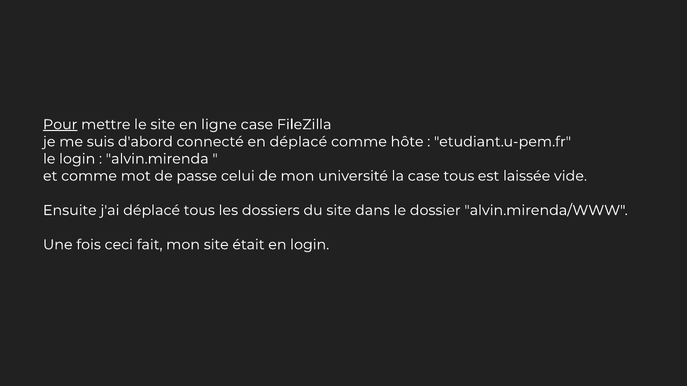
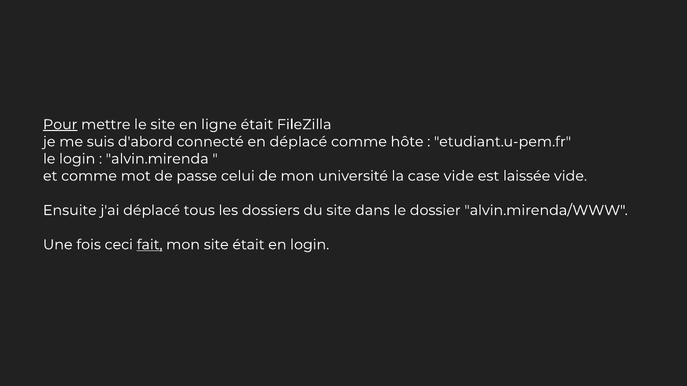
ligne case: case -> était
case tous: tous -> vide
fait underline: none -> present
